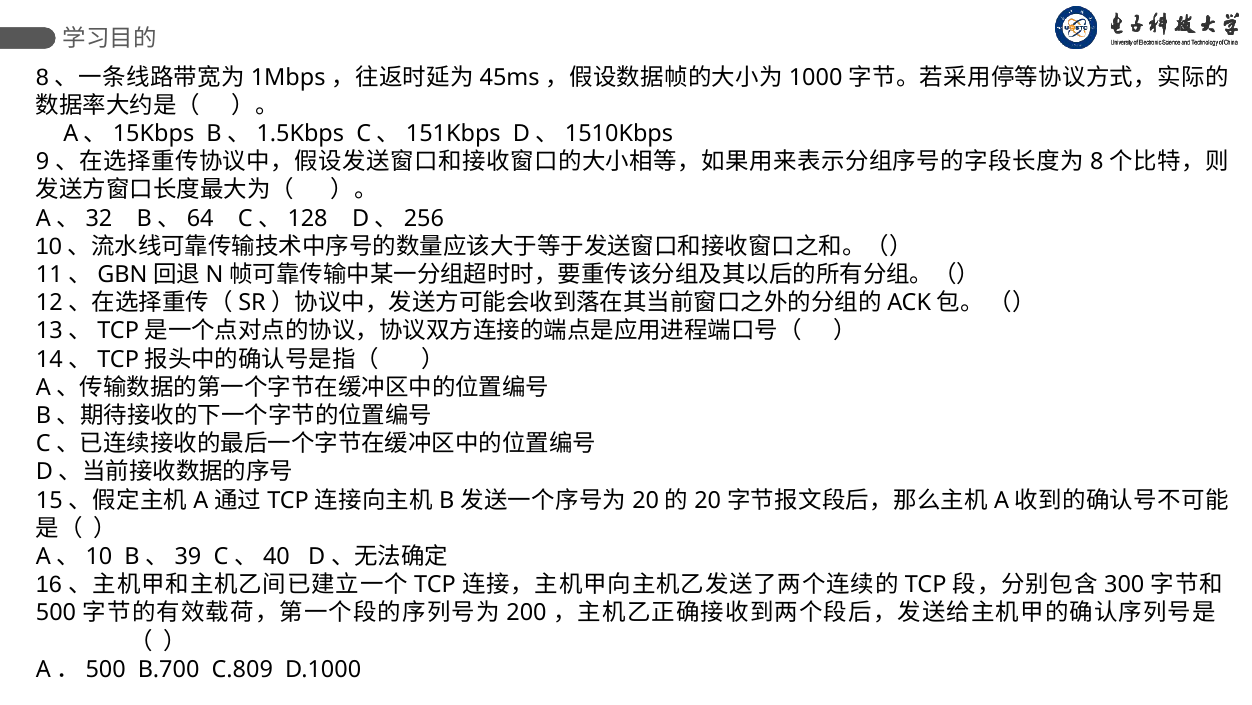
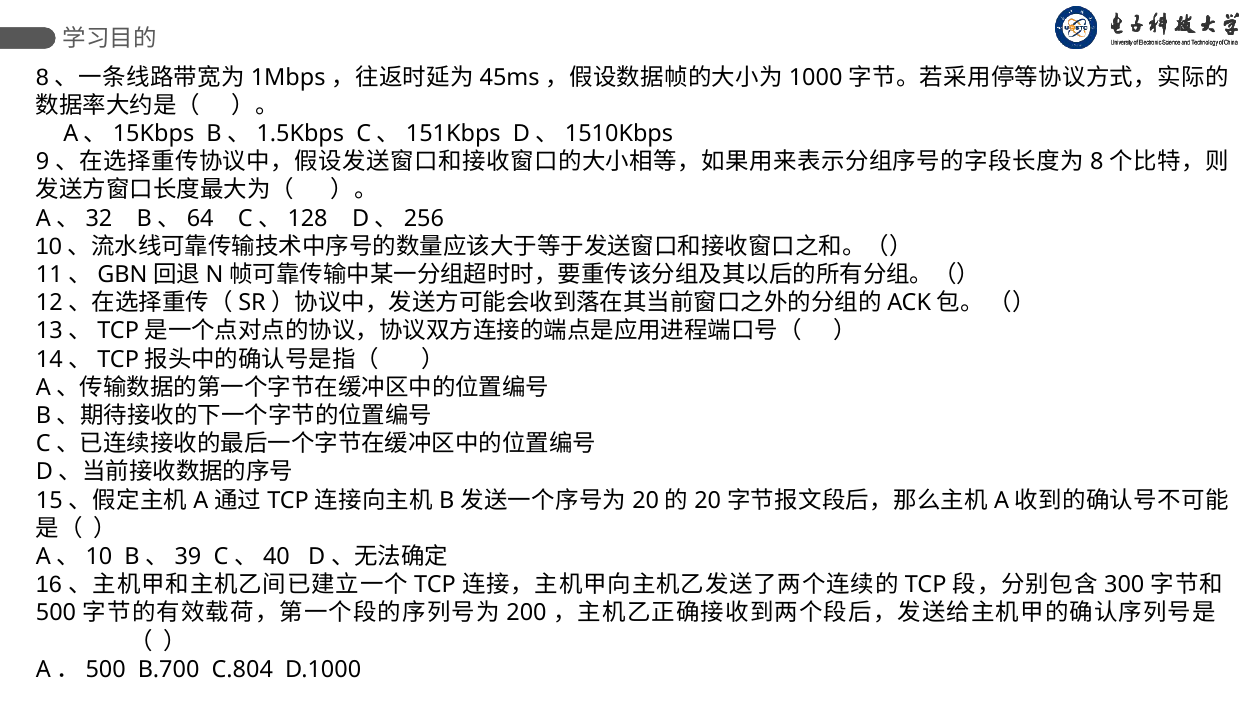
C.809: C.809 -> C.804
